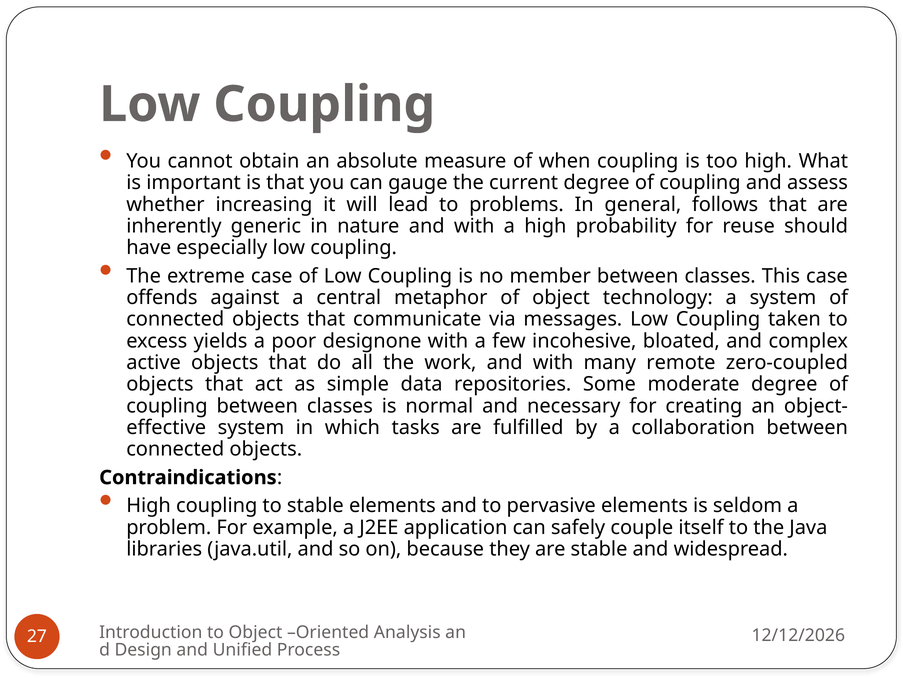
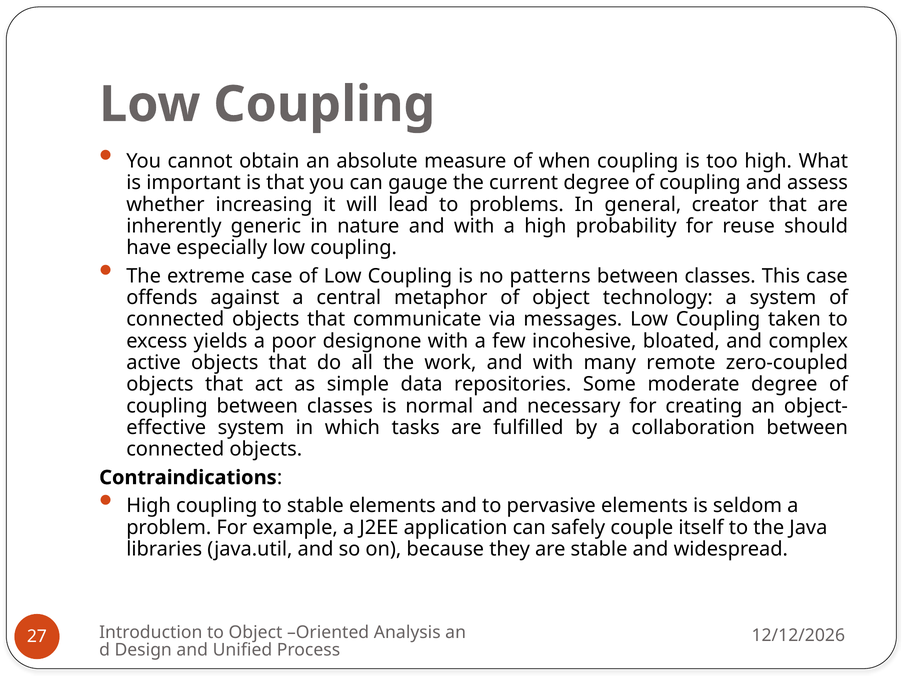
follows: follows -> creator
member: member -> patterns
